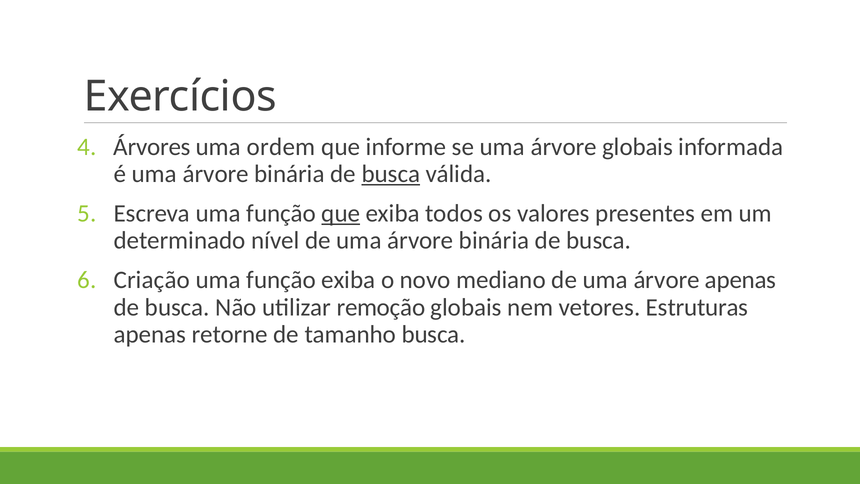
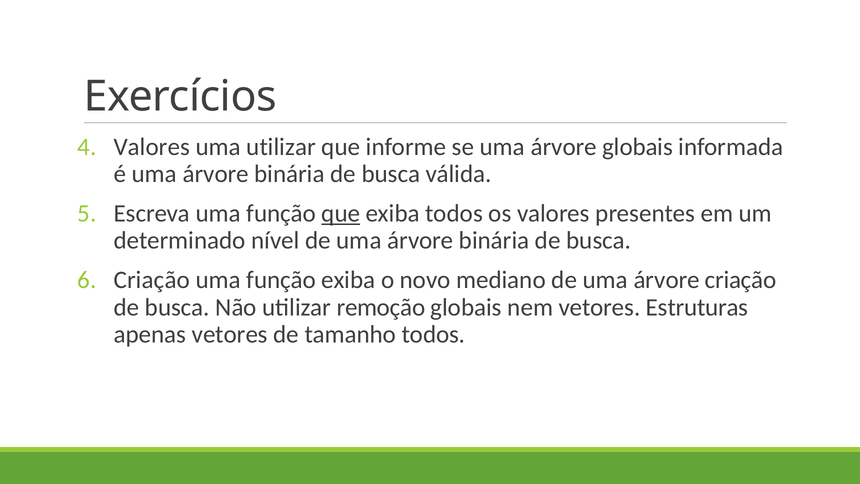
Árvores at (152, 147): Árvores -> Valores
uma ordem: ordem -> utilizar
busca at (391, 174) underline: present -> none
árvore apenas: apenas -> criação
apenas retorne: retorne -> vetores
tamanho busca: busca -> todos
